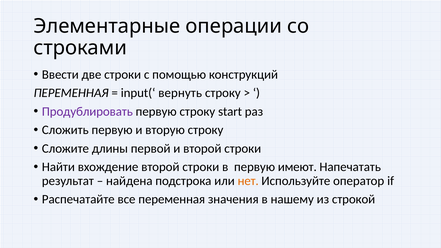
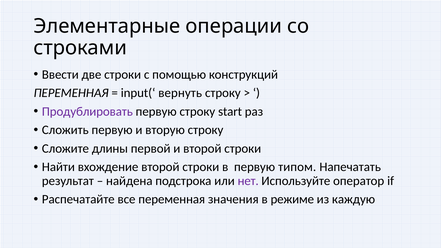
имеют: имеют -> типом
нет colour: orange -> purple
нашему: нашему -> режиме
строкой: строкой -> каждую
